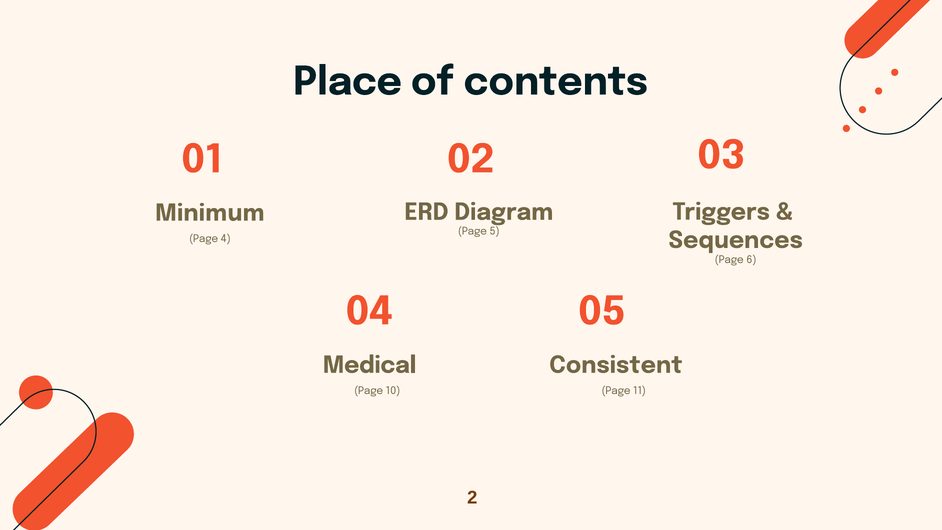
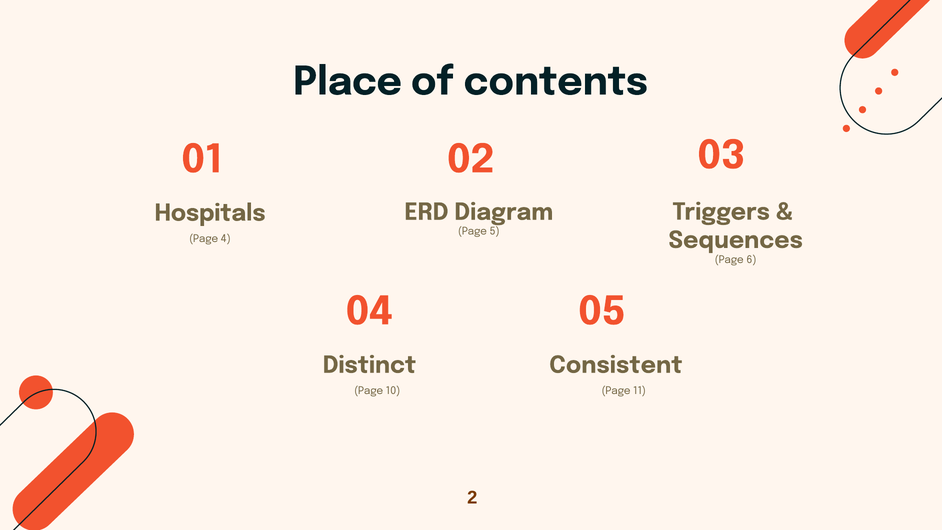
Minimum: Minimum -> Hospitals
Medical: Medical -> Distinct
